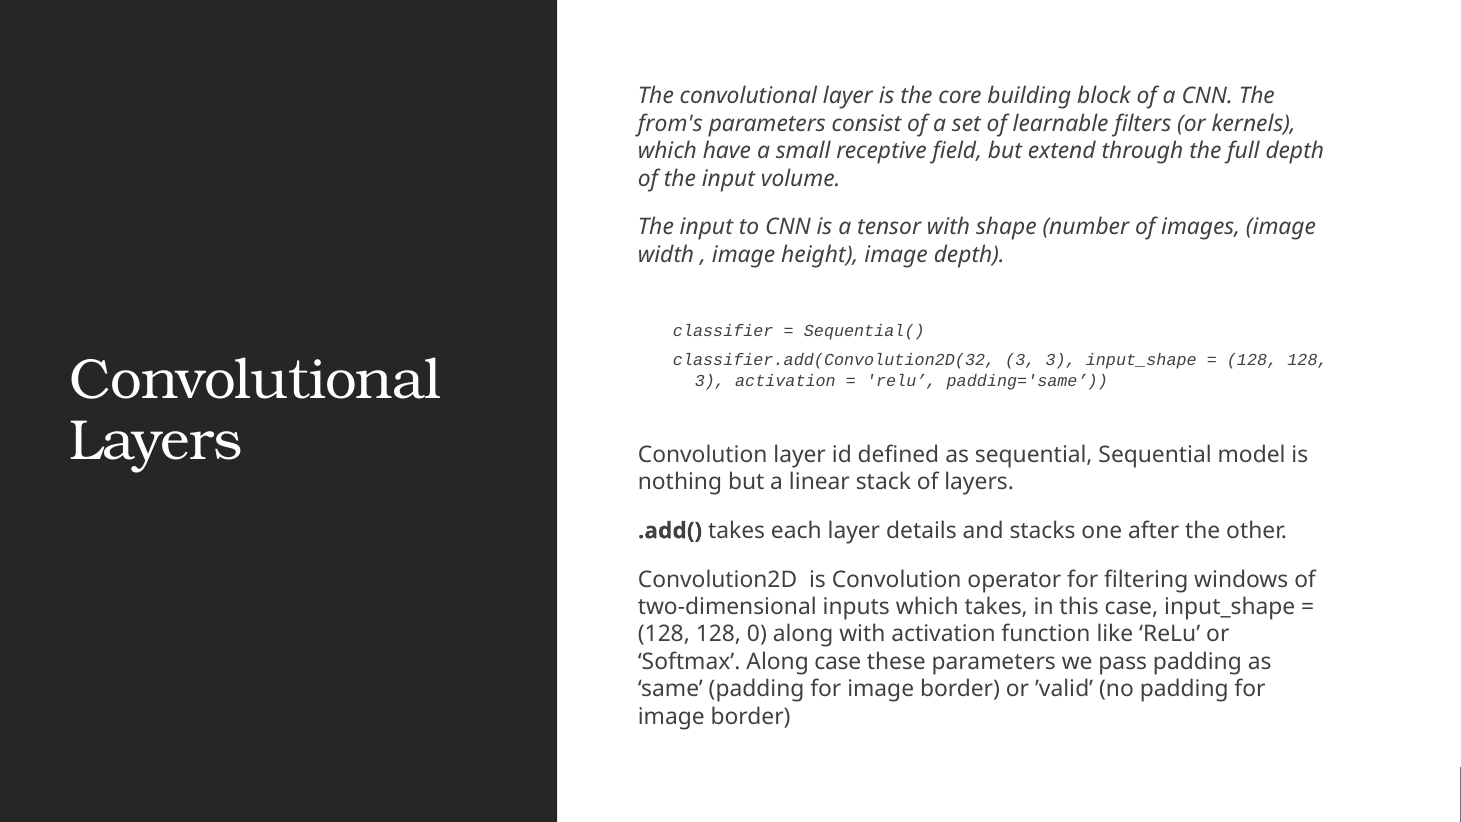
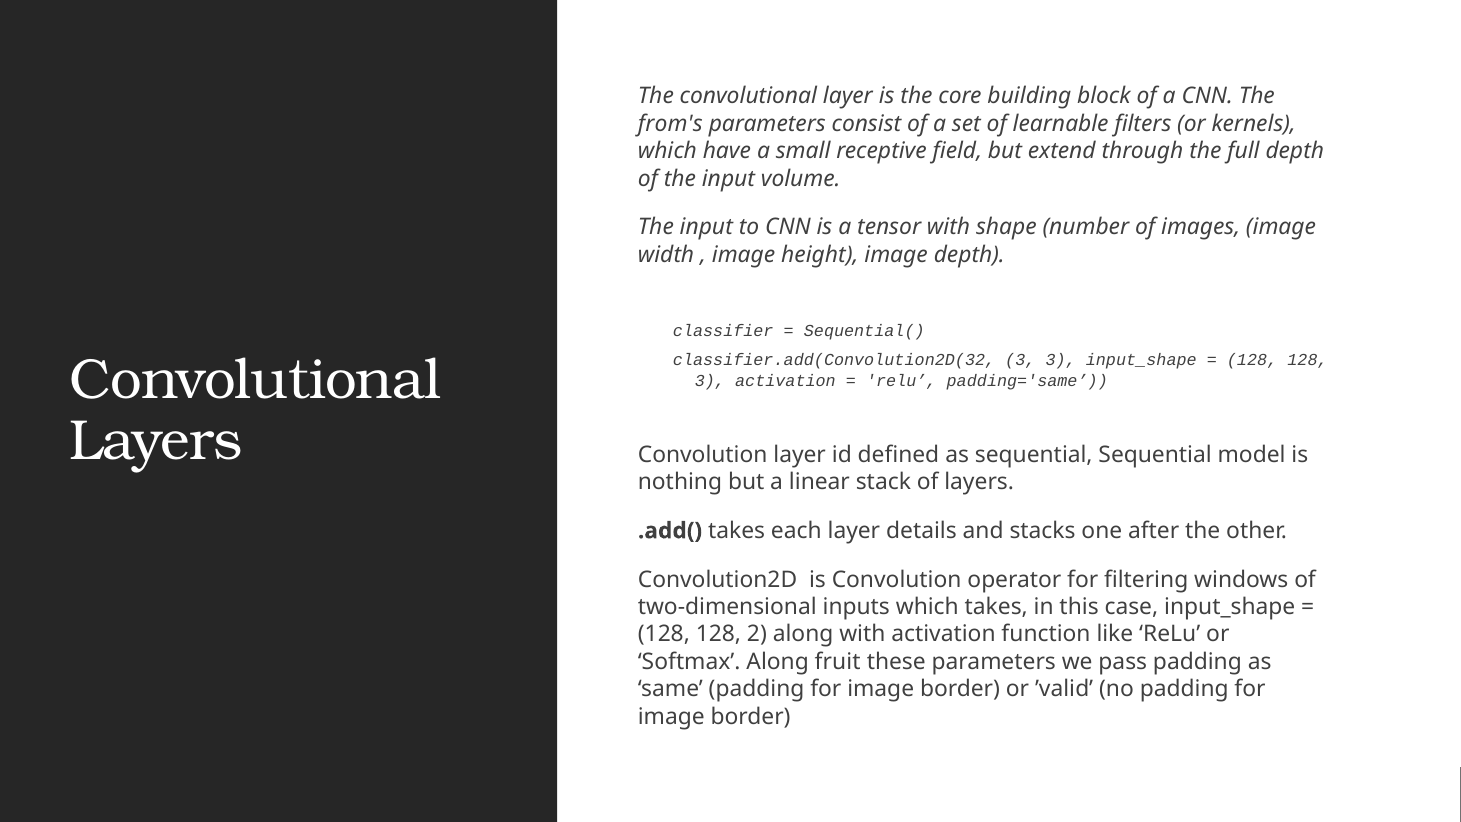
0: 0 -> 2
Along case: case -> fruit
